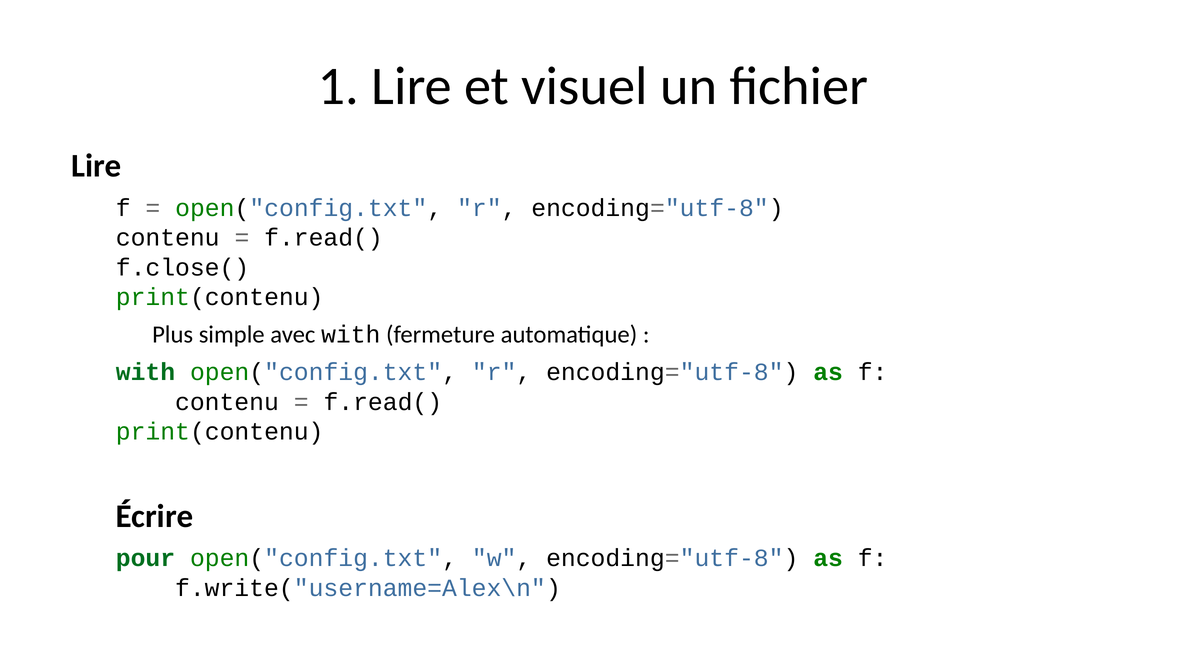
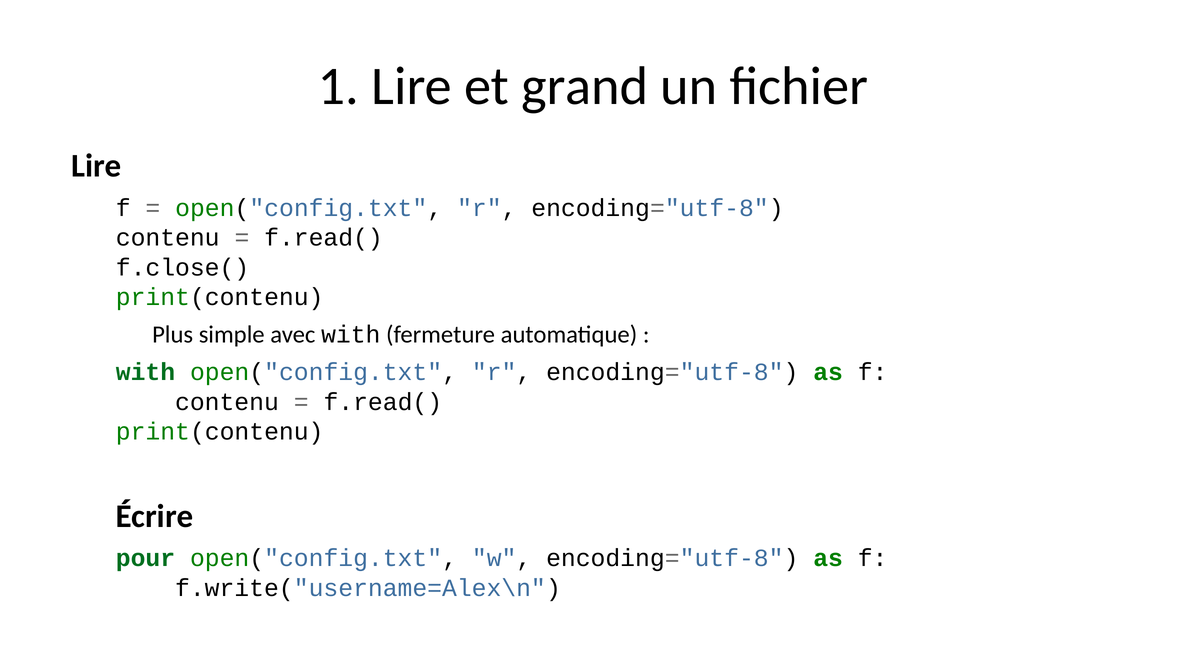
visuel: visuel -> grand
